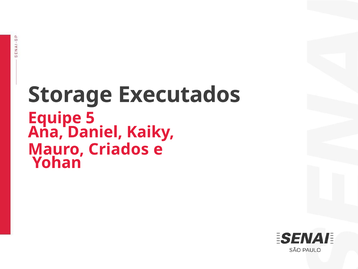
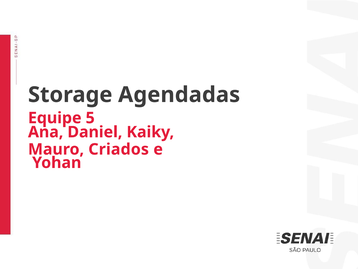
Executados: Executados -> Agendadas
